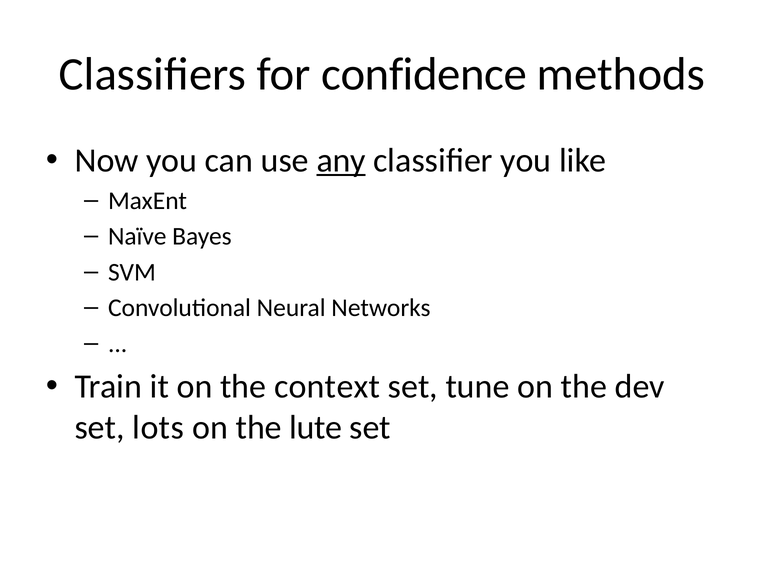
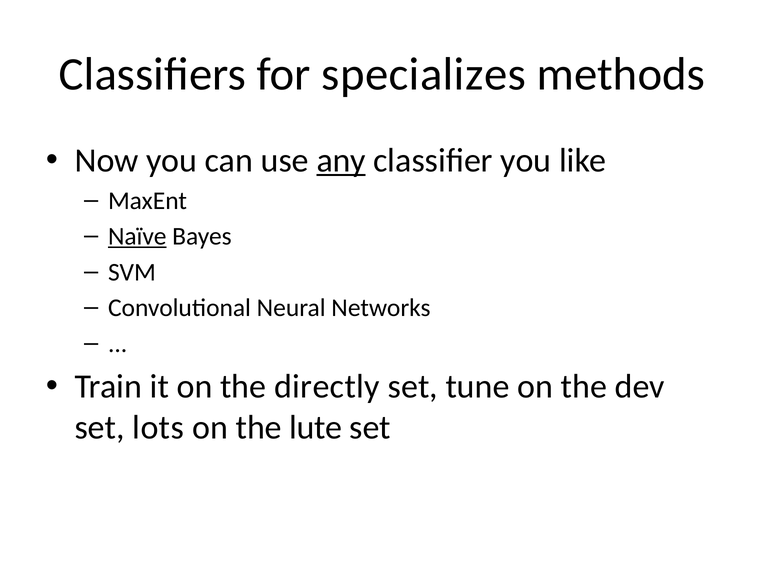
confidence: confidence -> specializes
Naïve underline: none -> present
context: context -> directly
